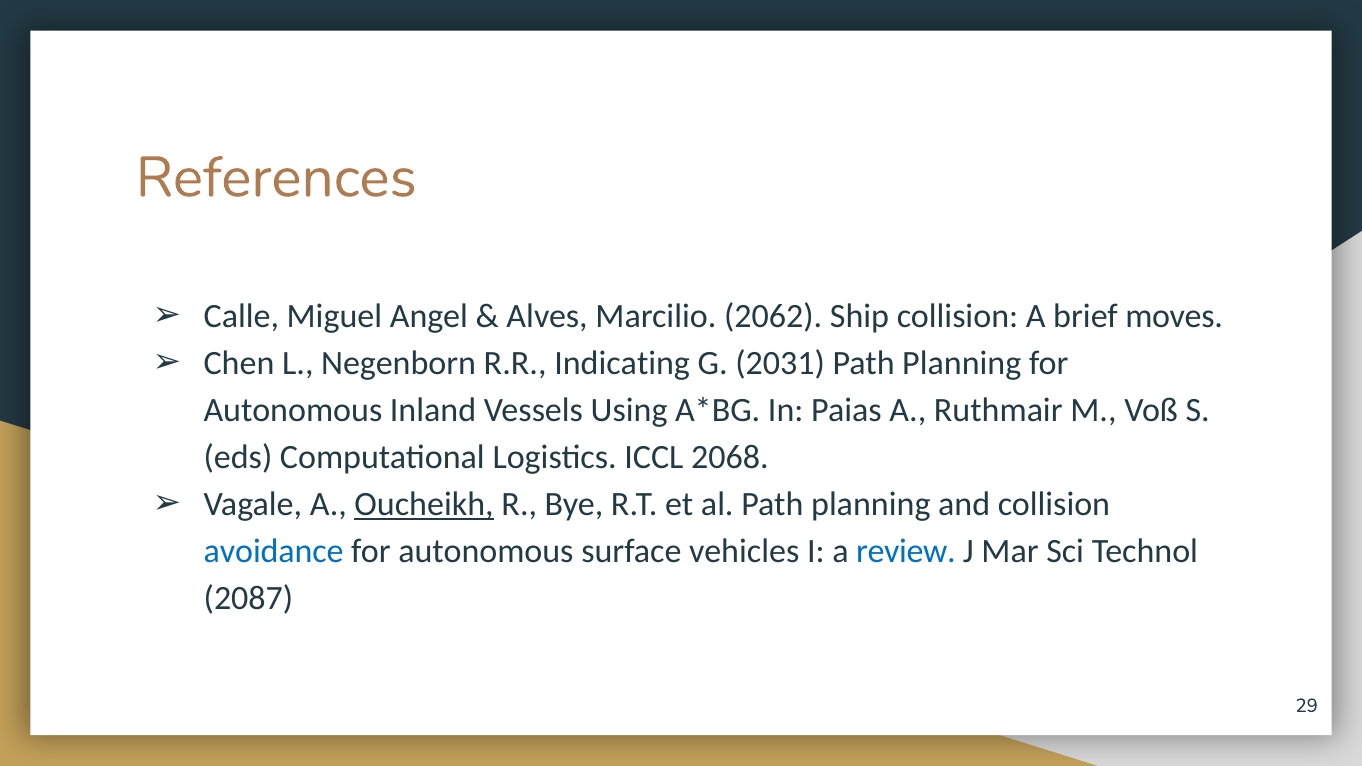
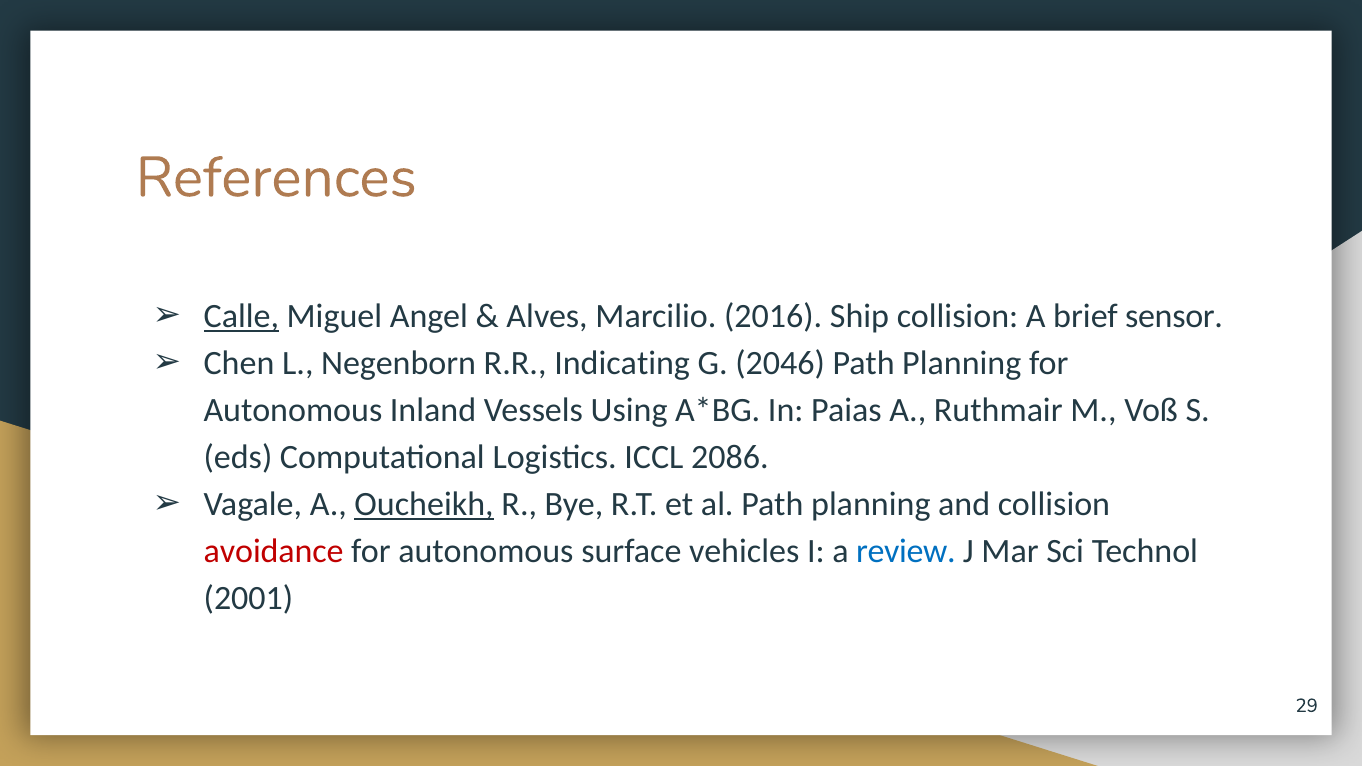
Calle underline: none -> present
2062: 2062 -> 2016
moves: moves -> sensor
2031: 2031 -> 2046
2068: 2068 -> 2086
avoidance colour: blue -> red
2087: 2087 -> 2001
